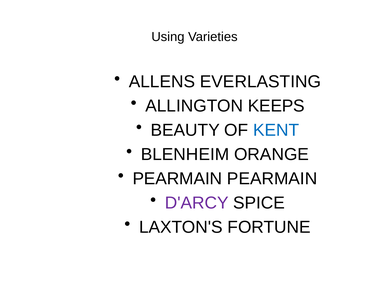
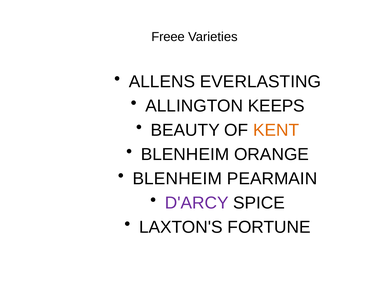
Using: Using -> Freee
KENT colour: blue -> orange
PEARMAIN at (177, 178): PEARMAIN -> BLENHEIM
